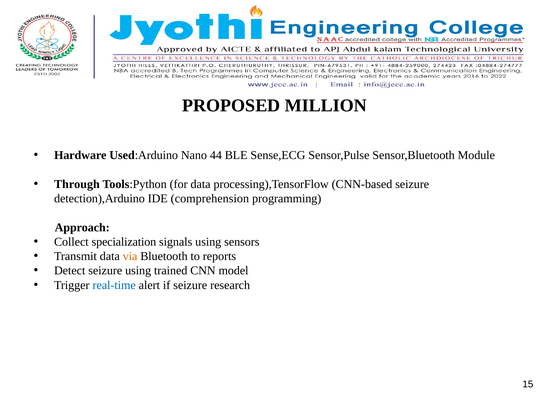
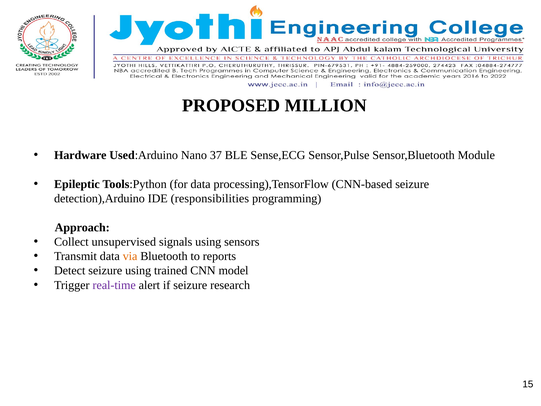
44: 44 -> 37
Through: Through -> Epileptic
comprehension: comprehension -> responsibilities
specialization: specialization -> unsupervised
real-time colour: blue -> purple
